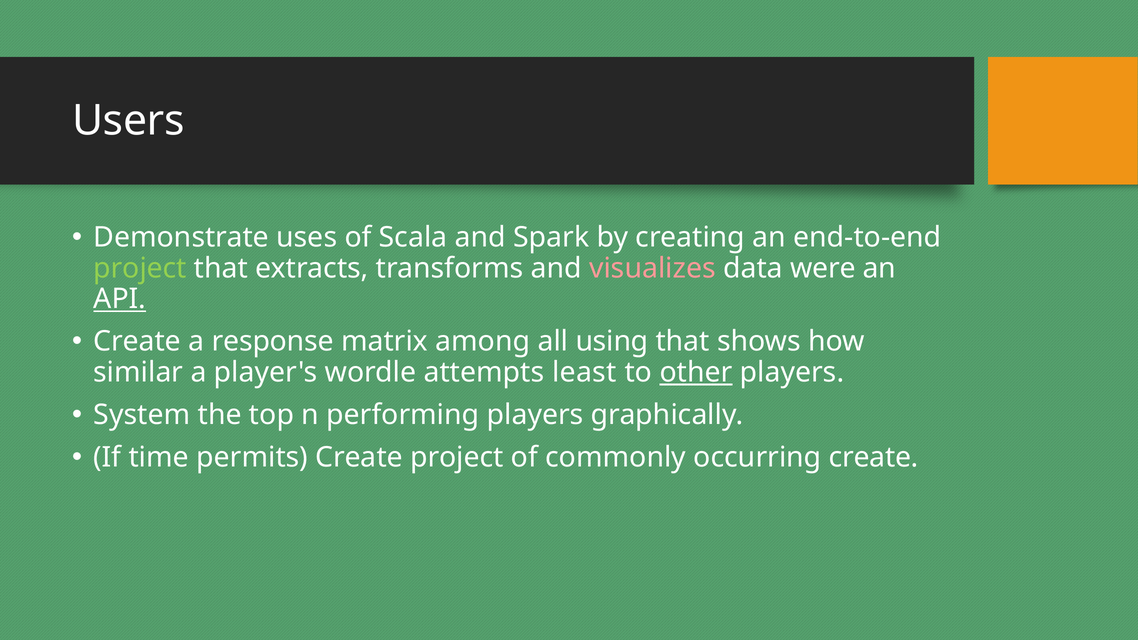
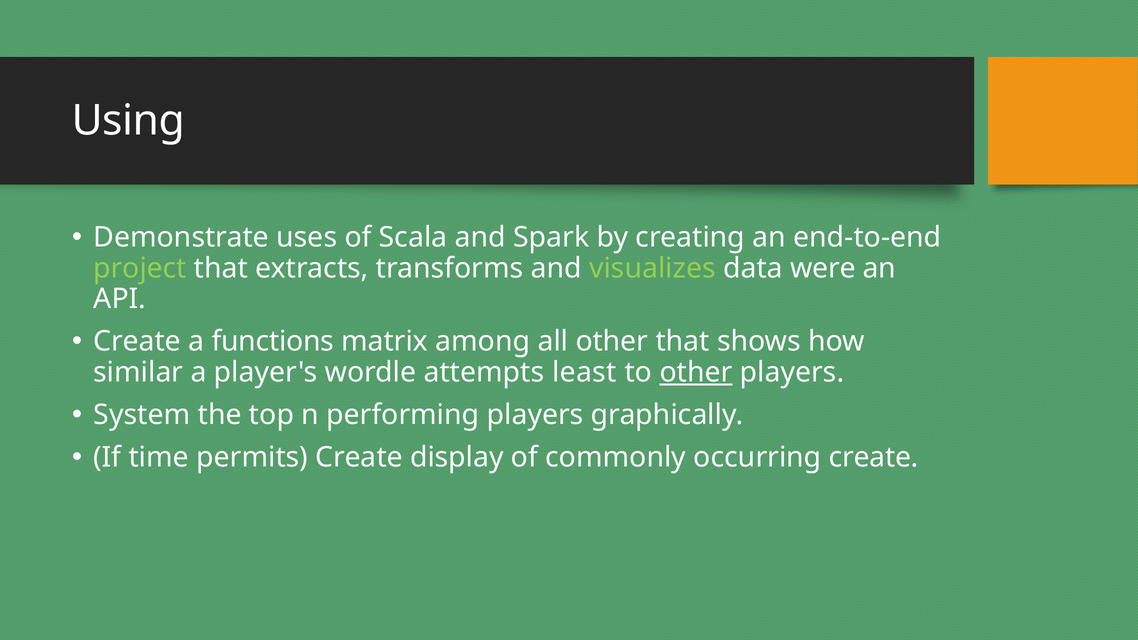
Users: Users -> Using
visualizes colour: pink -> light green
API underline: present -> none
response: response -> functions
all using: using -> other
Create project: project -> display
